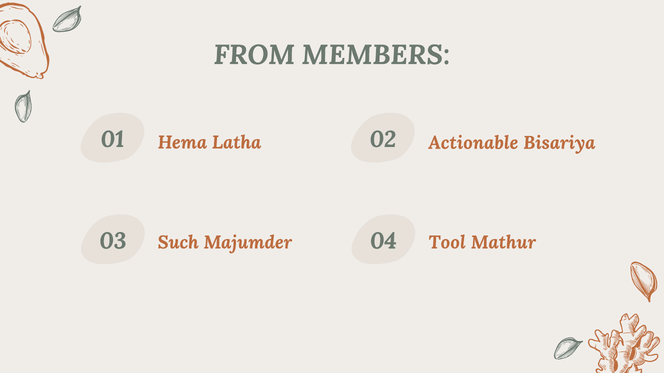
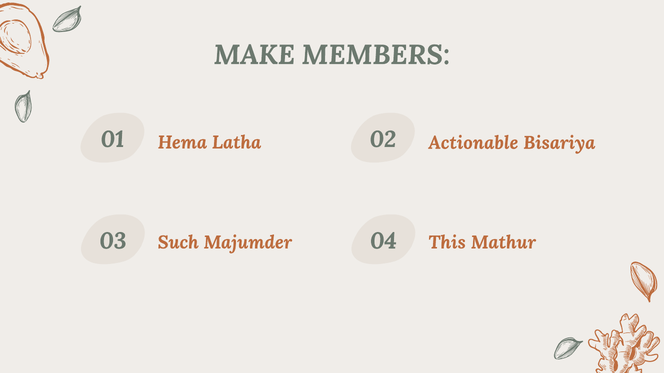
FROM: FROM -> MAKE
Tool: Tool -> This
